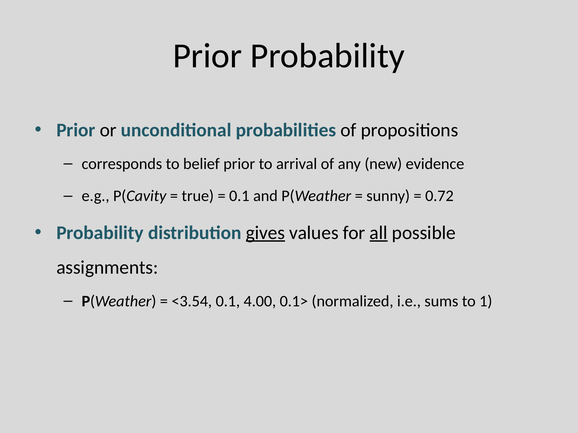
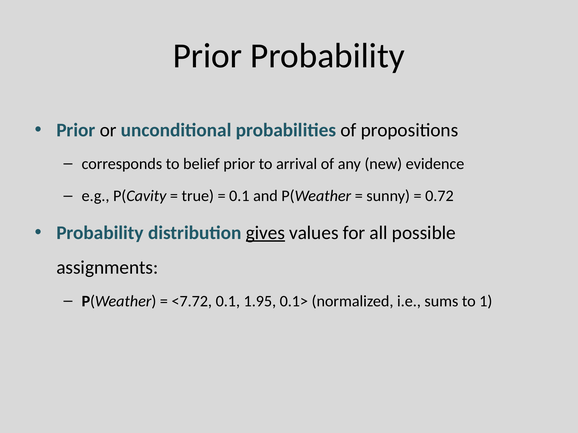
all underline: present -> none
<3.54: <3.54 -> <7.72
4.00: 4.00 -> 1.95
